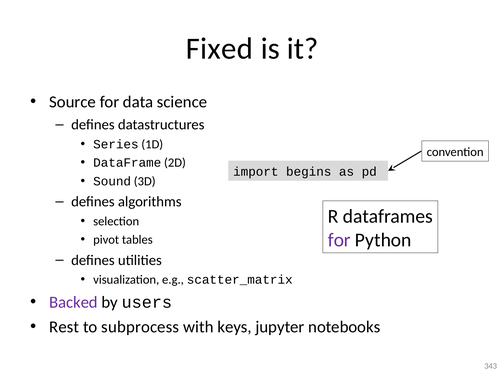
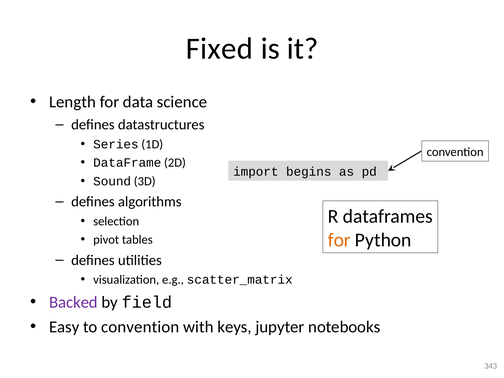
Source: Source -> Length
for at (339, 240) colour: purple -> orange
users: users -> field
Rest: Rest -> Easy
to subprocess: subprocess -> convention
